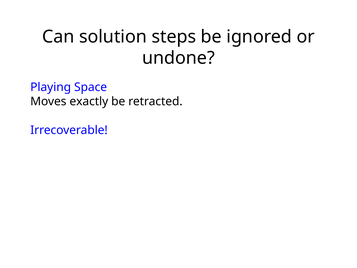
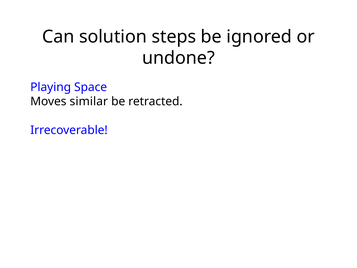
exactly: exactly -> similar
